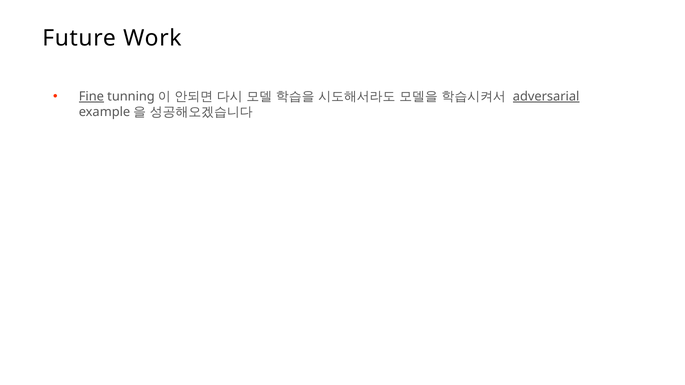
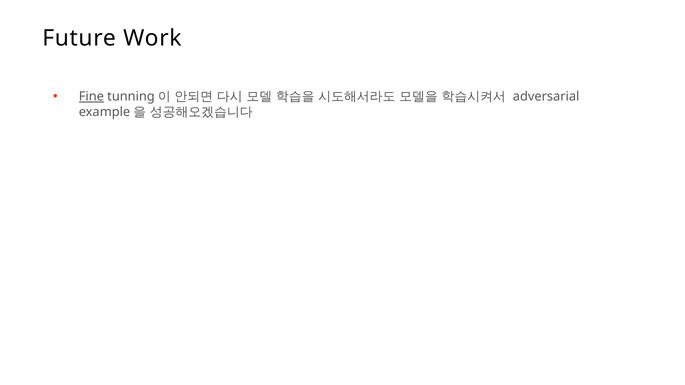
adversarial underline: present -> none
